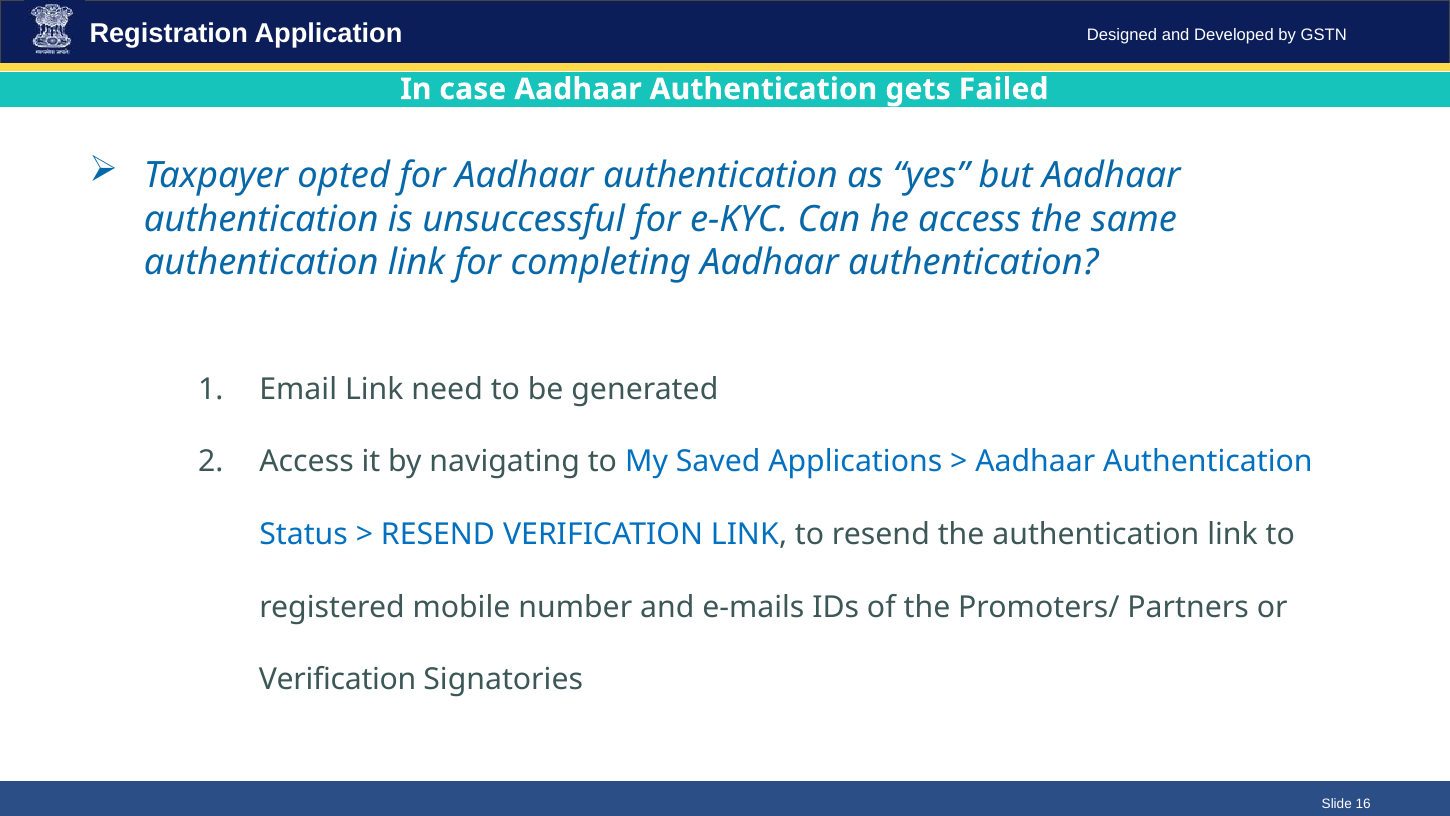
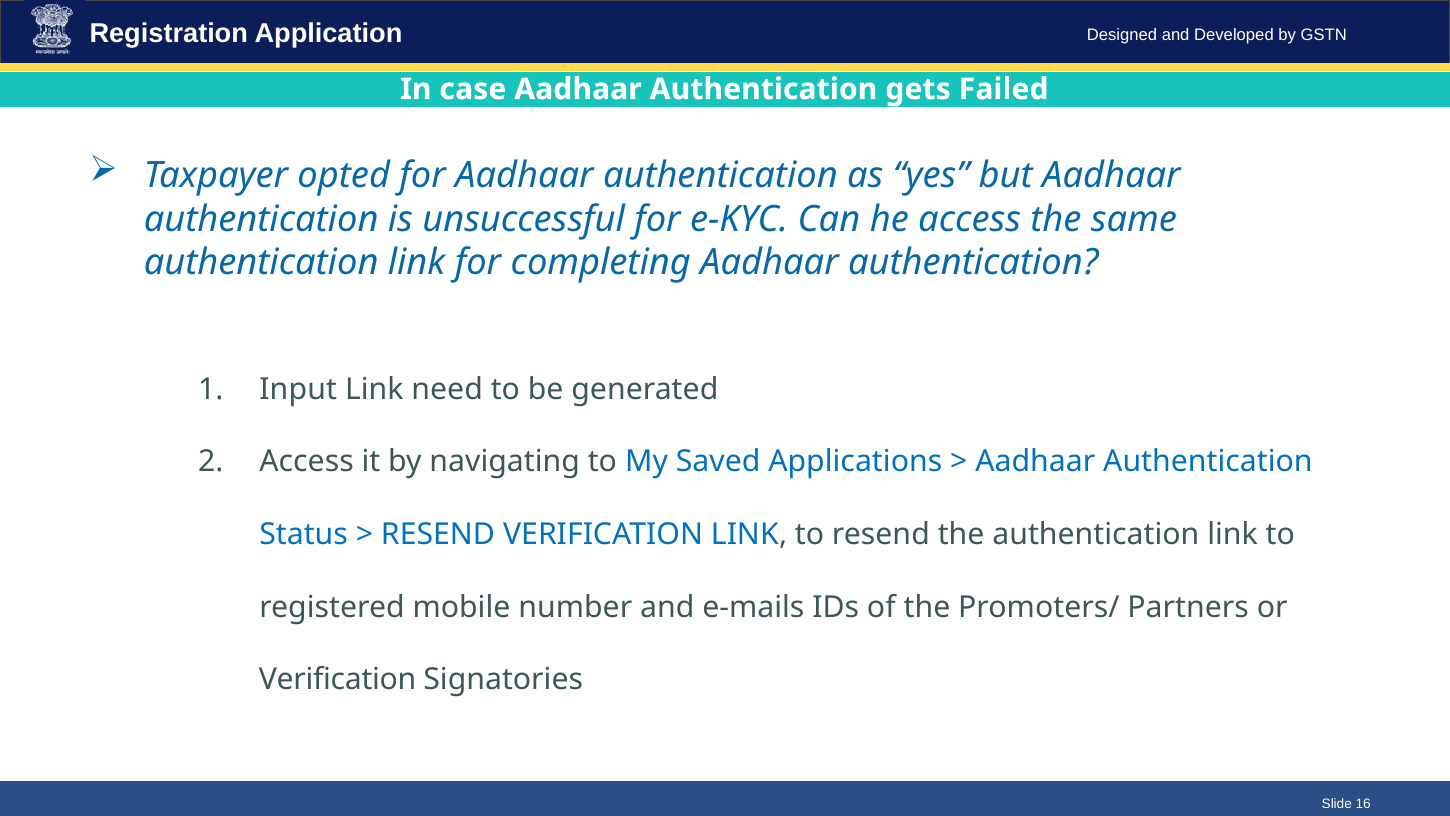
Email: Email -> Input
